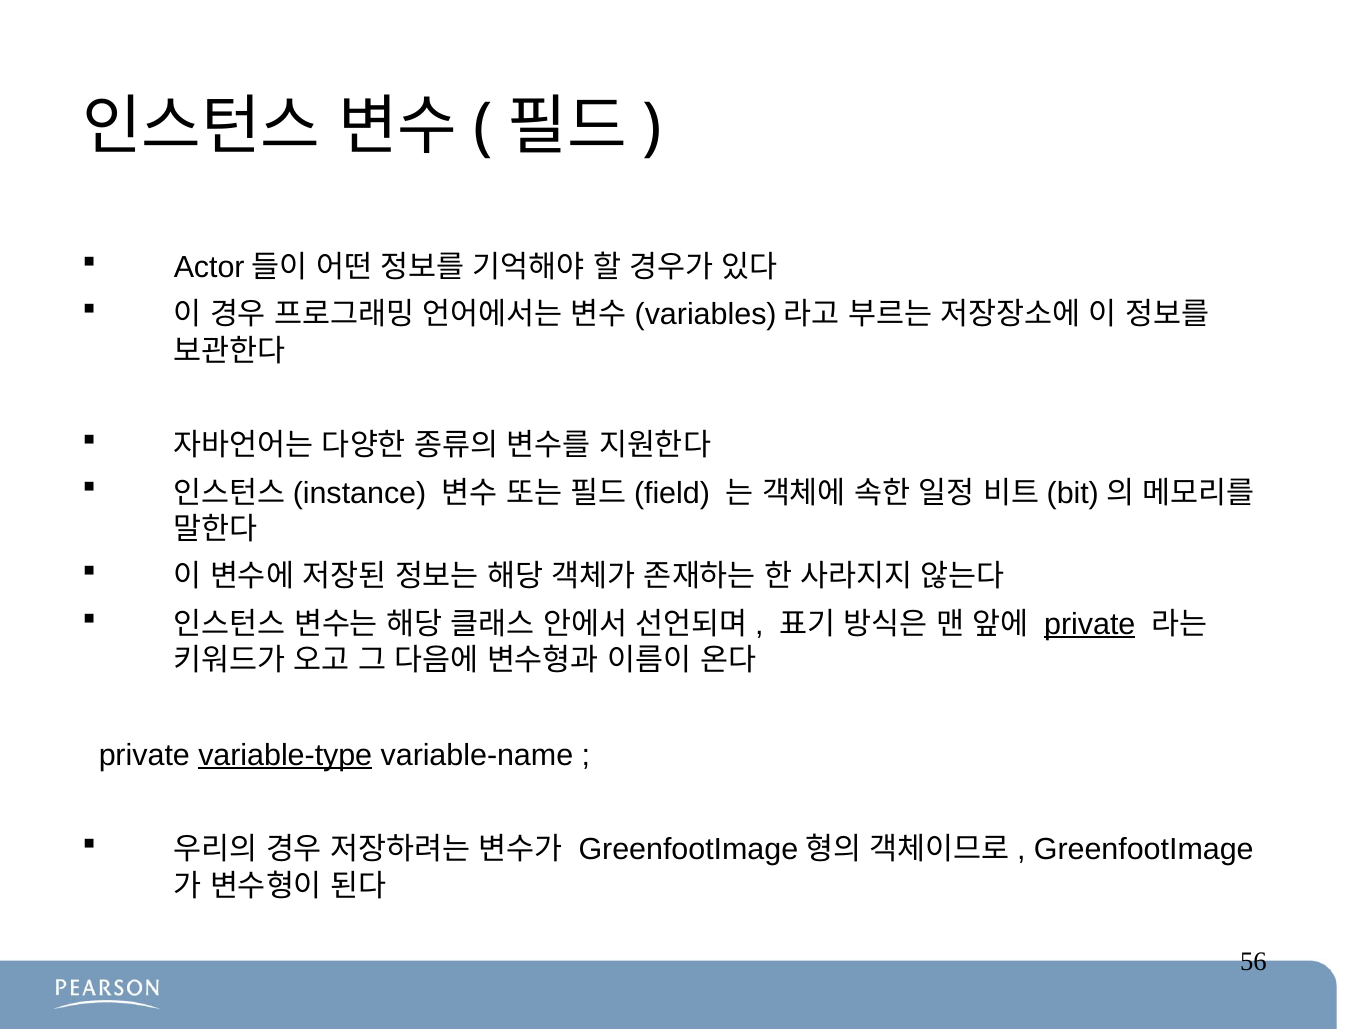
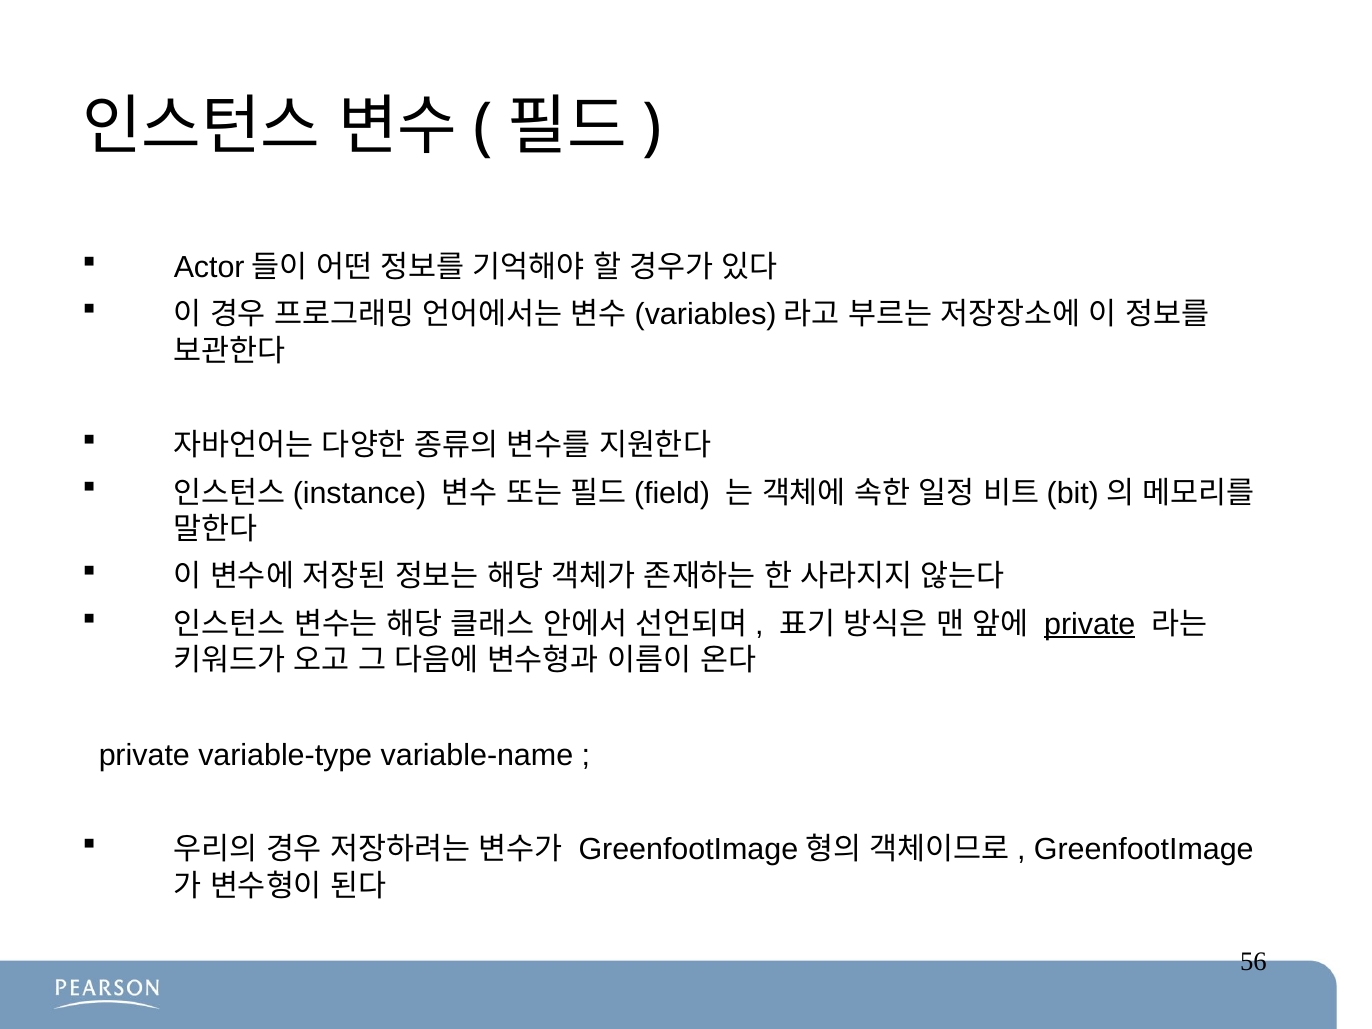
variable-type underline: present -> none
